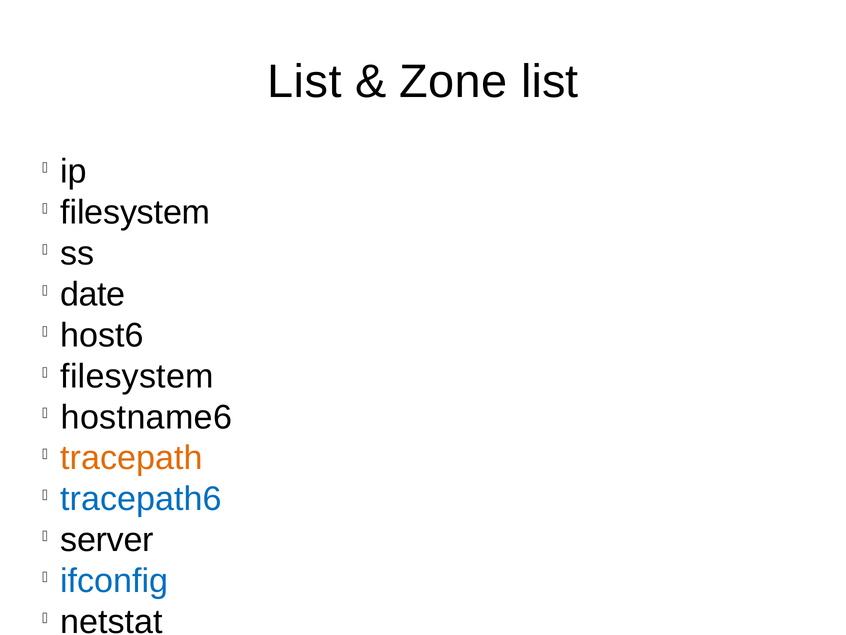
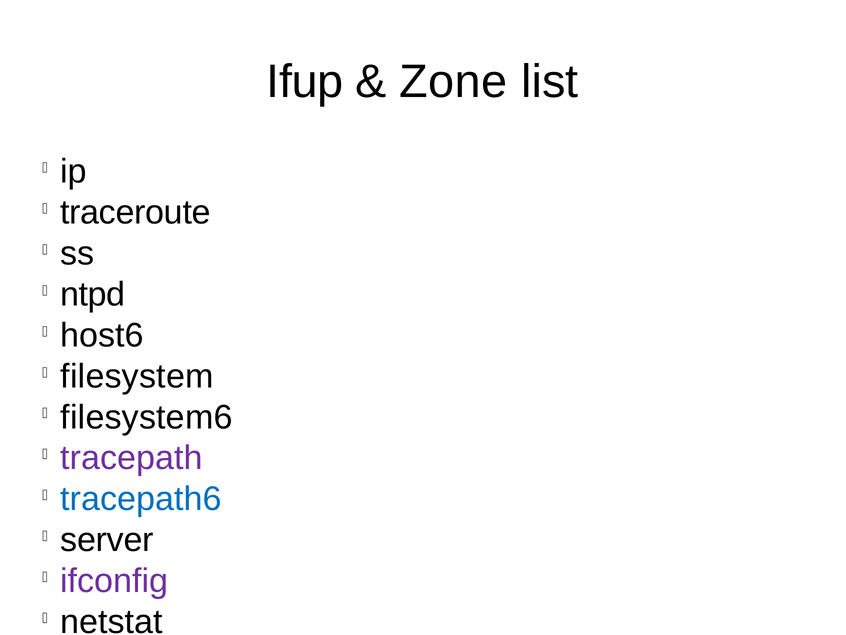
List at (304, 82): List -> Ifup
filesystem at (135, 212): filesystem -> traceroute
date: date -> ntpd
hostname6: hostname6 -> filesystem6
tracepath colour: orange -> purple
ifconfig colour: blue -> purple
